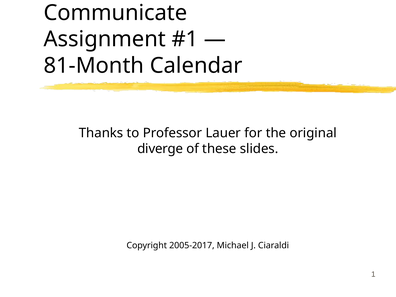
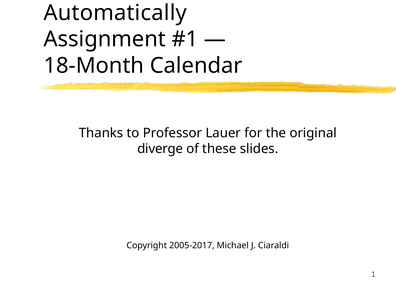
Communicate: Communicate -> Automatically
81-Month: 81-Month -> 18-Month
